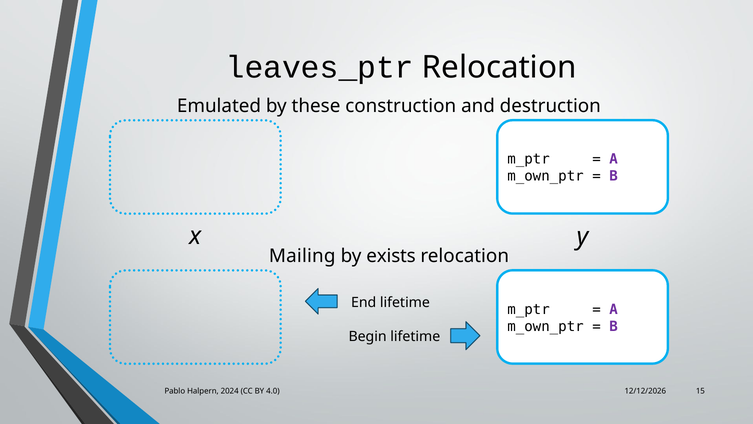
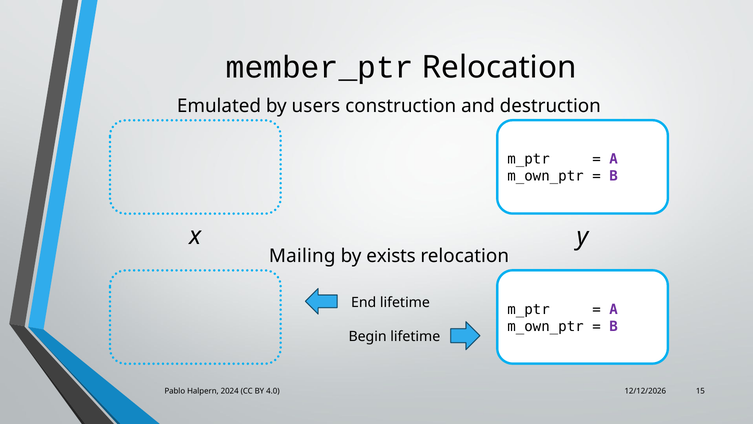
leaves_ptr: leaves_ptr -> member_ptr
these: these -> users
